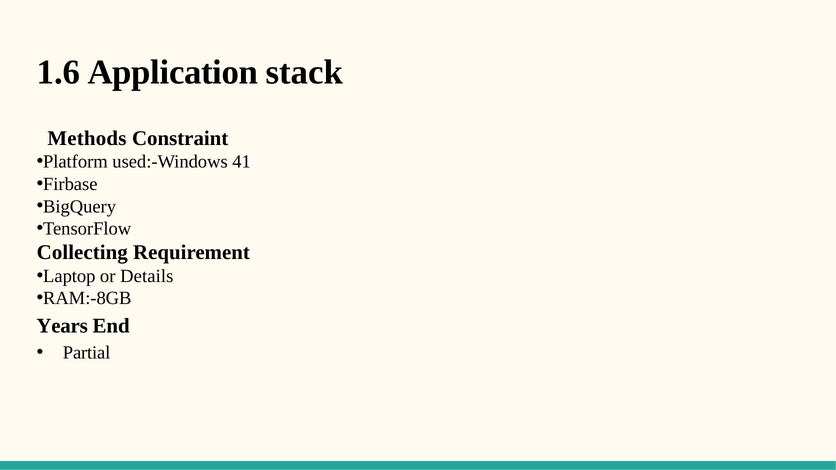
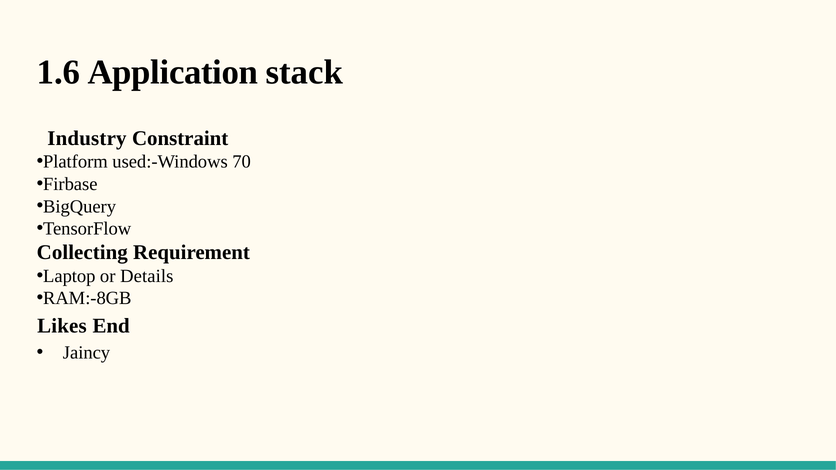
Methods: Methods -> Industry
41: 41 -> 70
Years: Years -> Likes
Partial: Partial -> Jaincy
